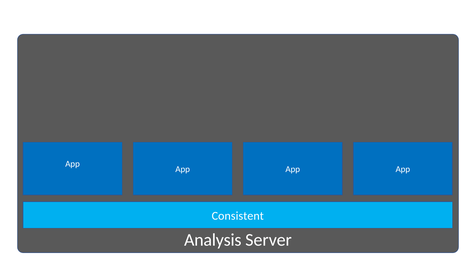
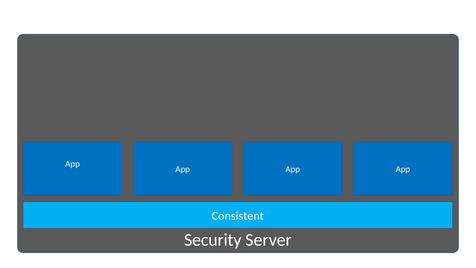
Analysis: Analysis -> Security
